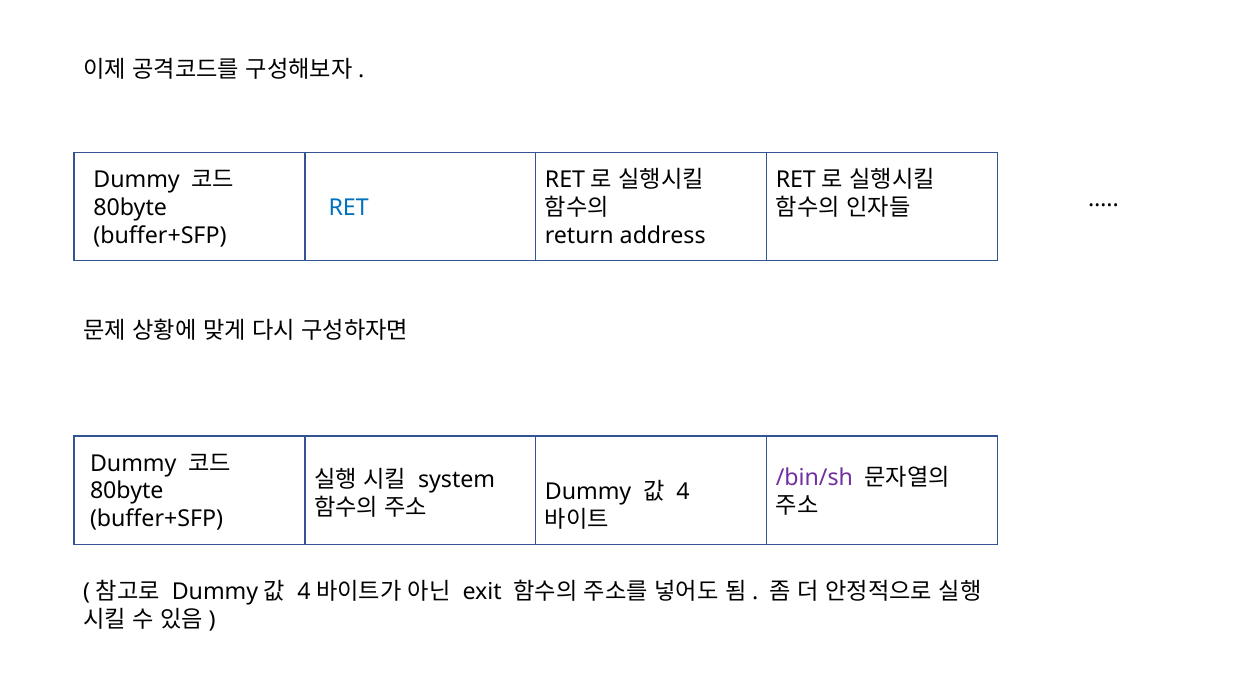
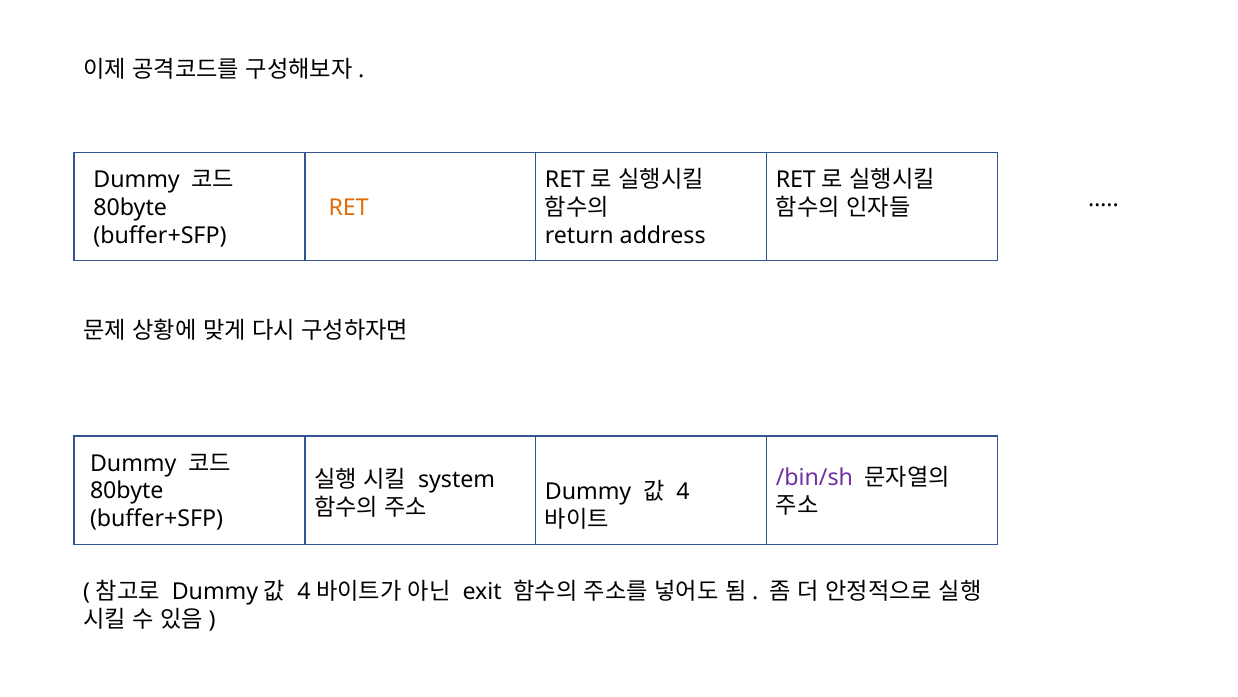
RET colour: blue -> orange
